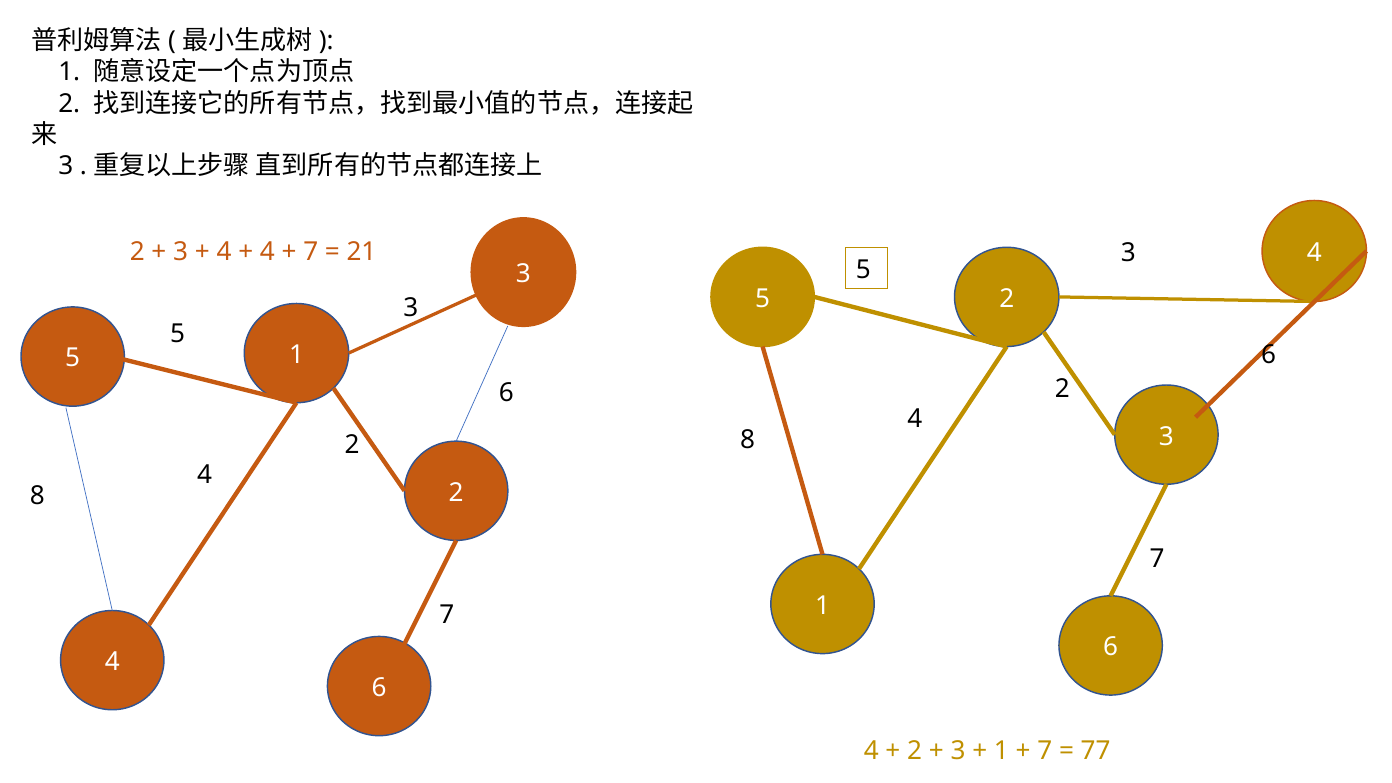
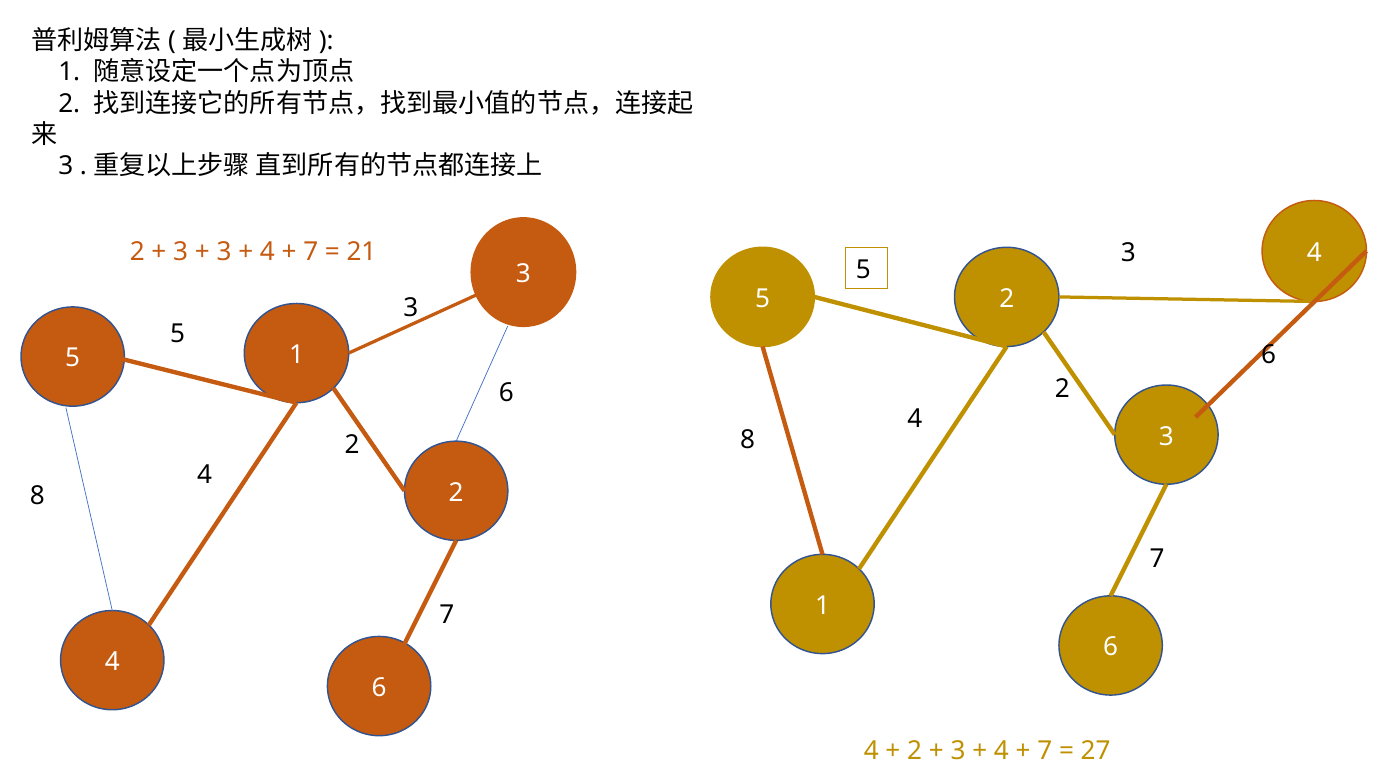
4 at (224, 252): 4 -> 3
1 at (1001, 751): 1 -> 4
77: 77 -> 27
